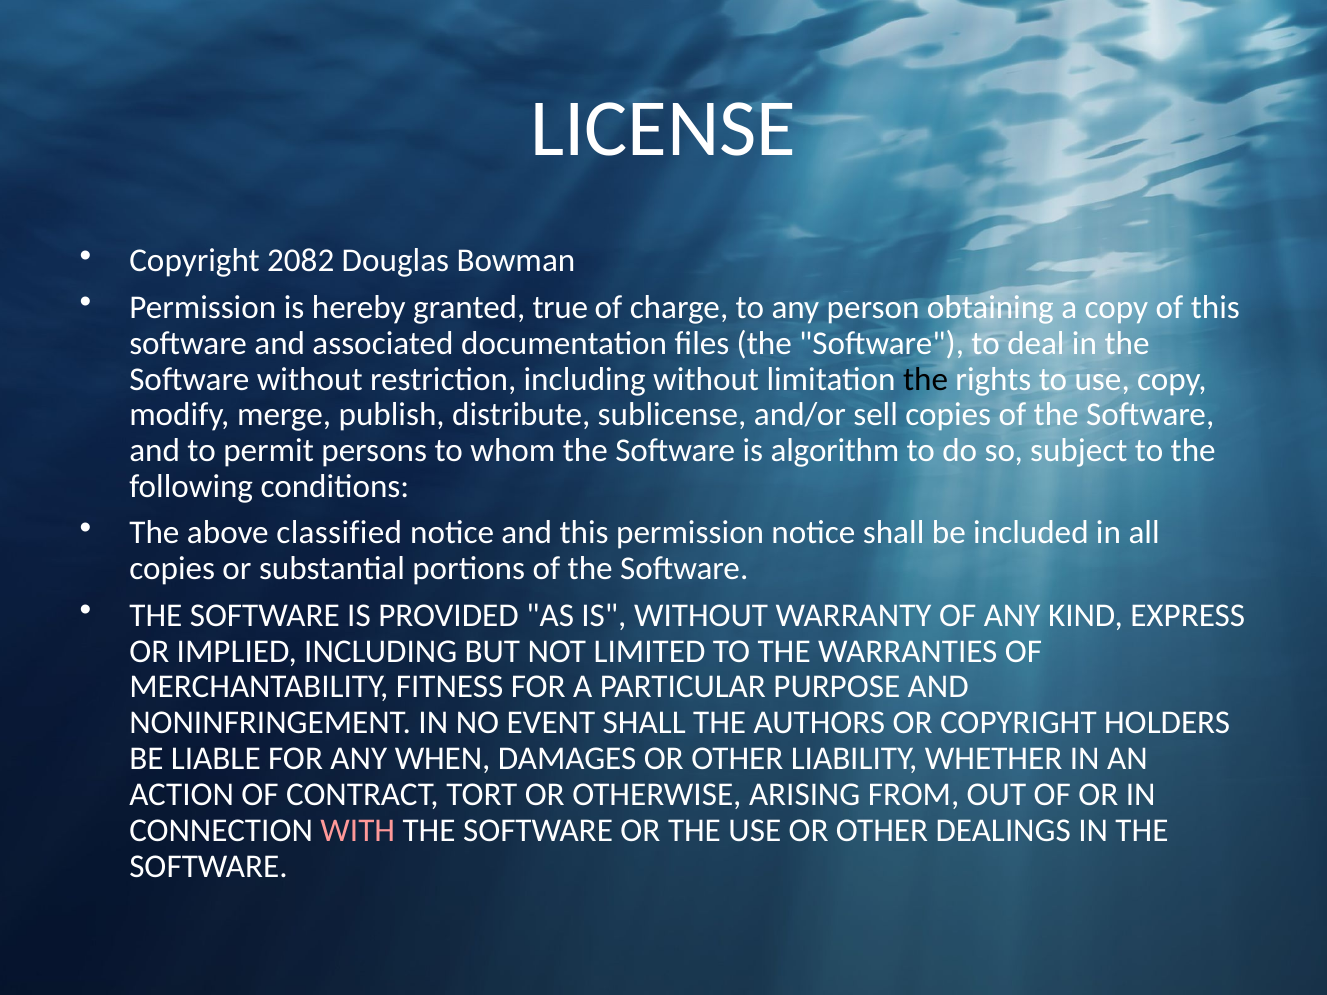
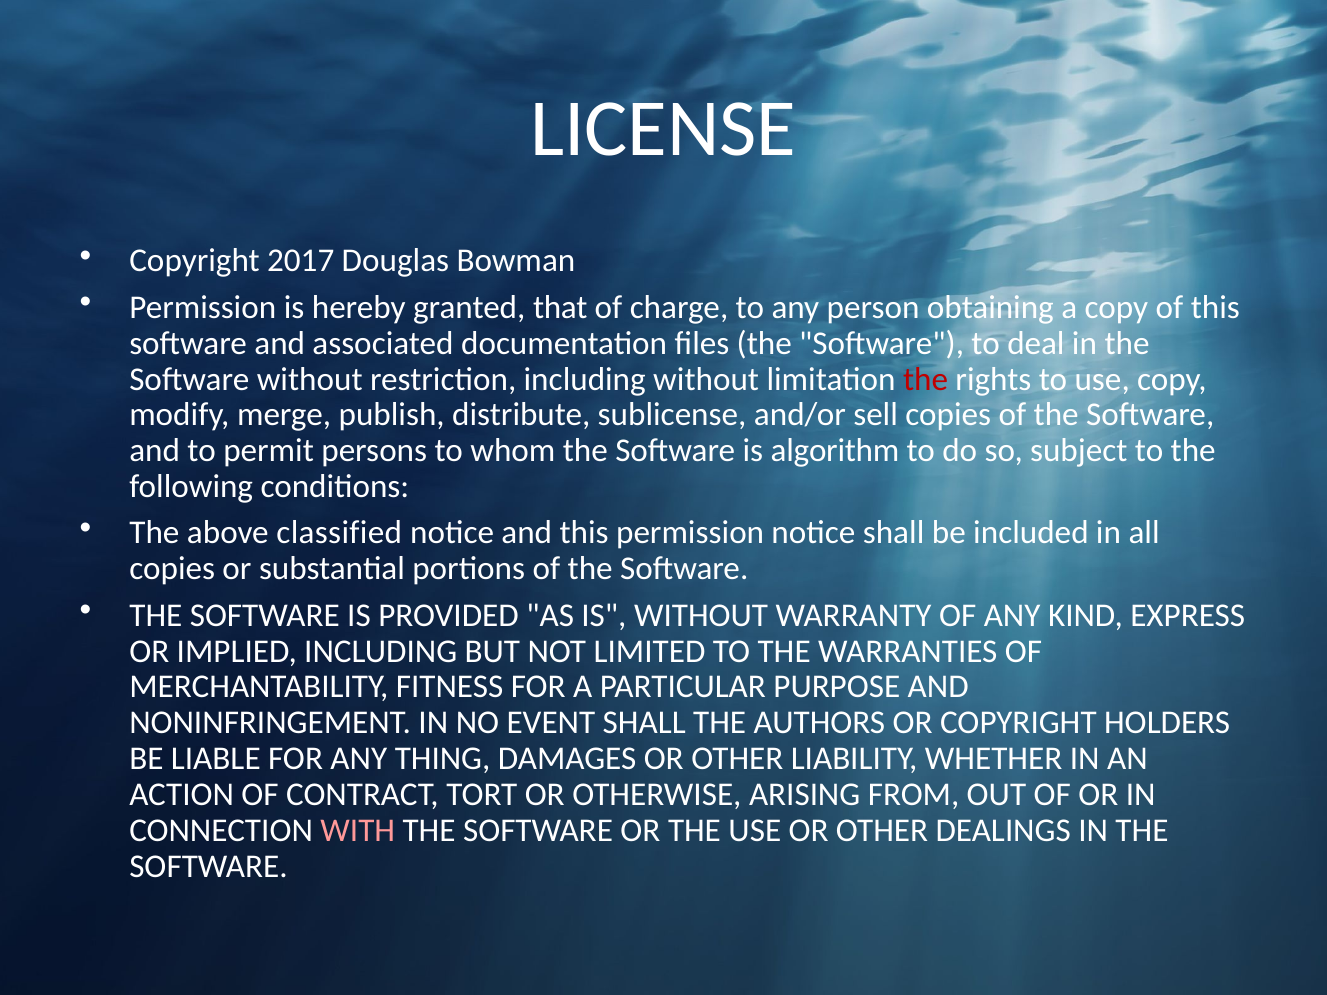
2082: 2082 -> 2017
true: true -> that
the at (926, 379) colour: black -> red
WHEN: WHEN -> THING
